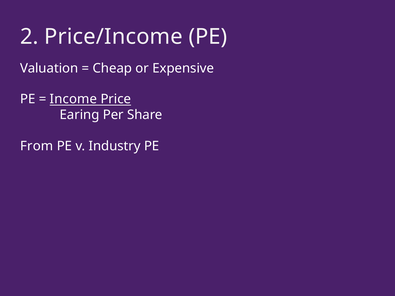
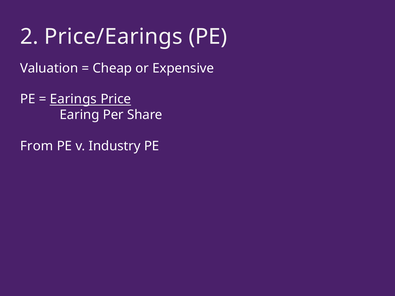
Price/Income: Price/Income -> Price/Earings
Income: Income -> Earings
